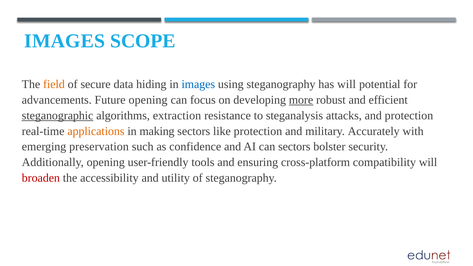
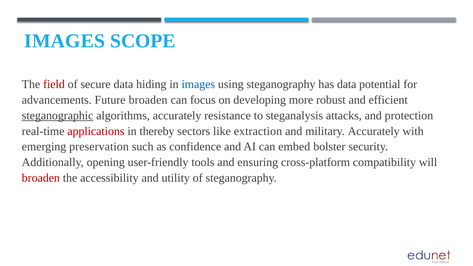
field colour: orange -> red
has will: will -> data
Future opening: opening -> broaden
more underline: present -> none
algorithms extraction: extraction -> accurately
applications colour: orange -> red
making: making -> thereby
like protection: protection -> extraction
can sectors: sectors -> embed
